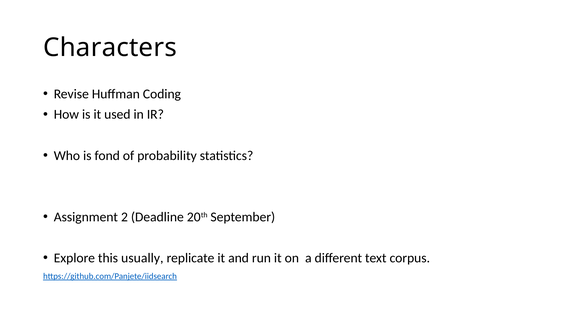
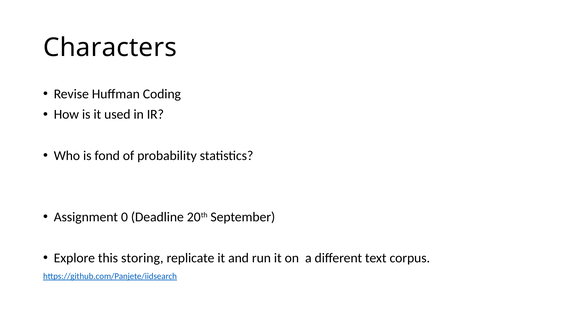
2: 2 -> 0
usually: usually -> storing
